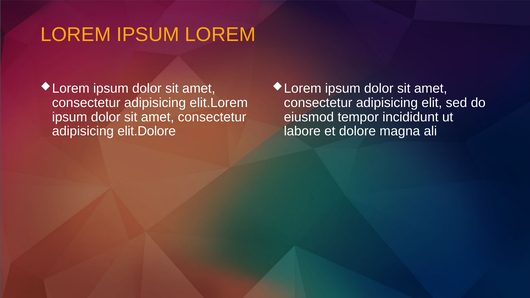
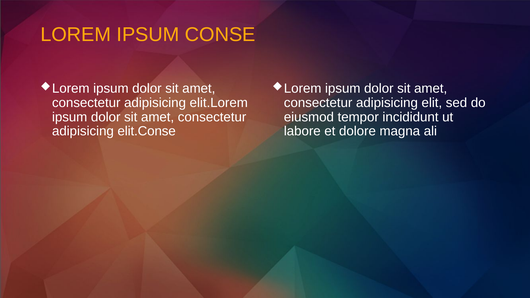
IPSUM LOREM: LOREM -> CONSE
elit.Dolore: elit.Dolore -> elit.Conse
